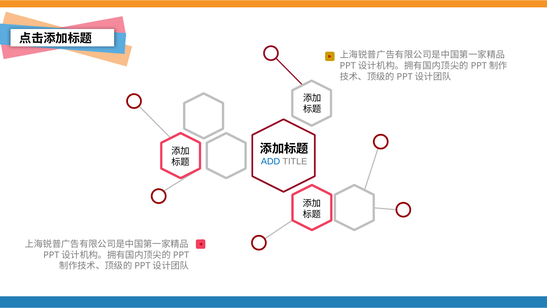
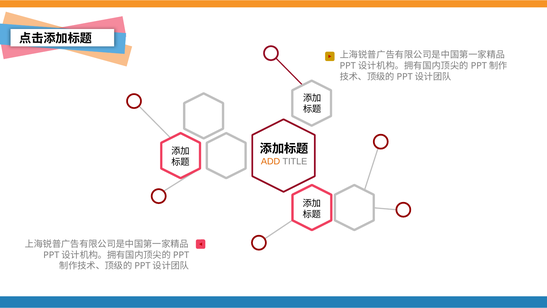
ADD colour: blue -> orange
